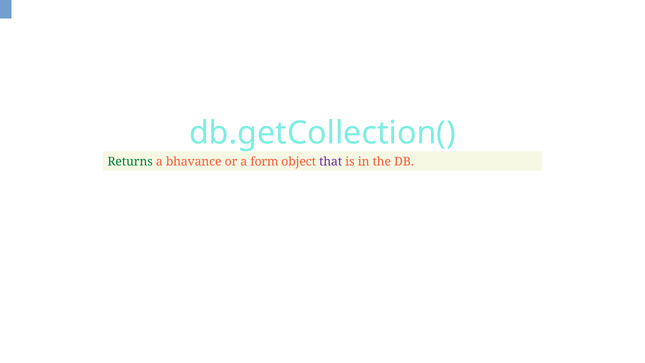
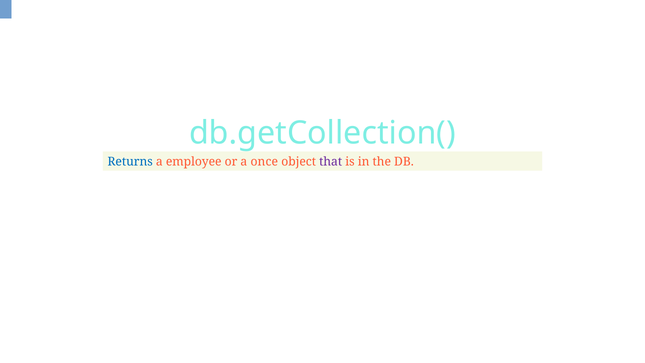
Returns colour: green -> blue
bhavance: bhavance -> employee
form: form -> once
